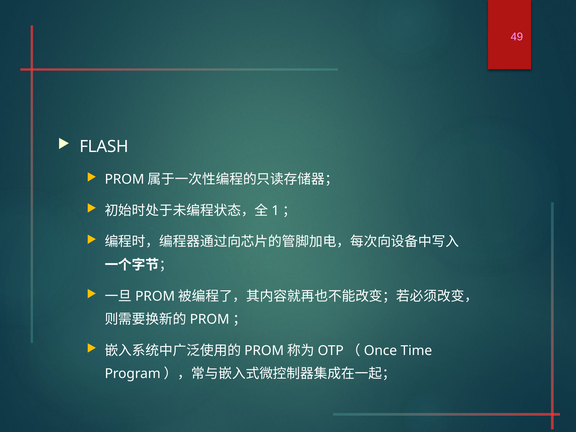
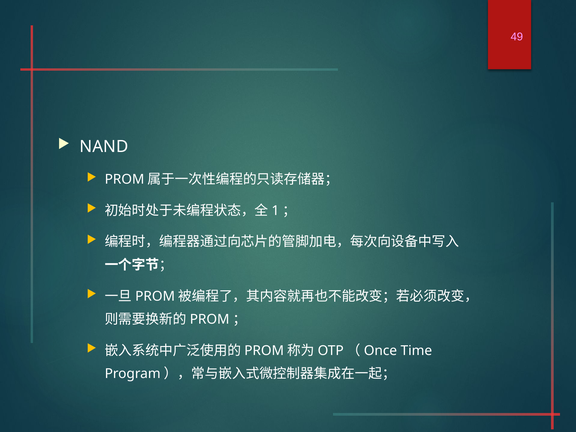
FLASH: FLASH -> NAND
